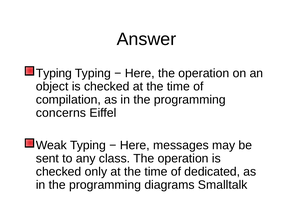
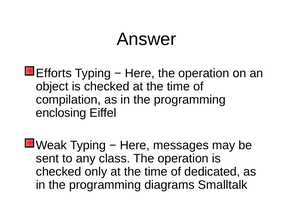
Typing at (54, 73): Typing -> Efforts
concerns: concerns -> enclosing
